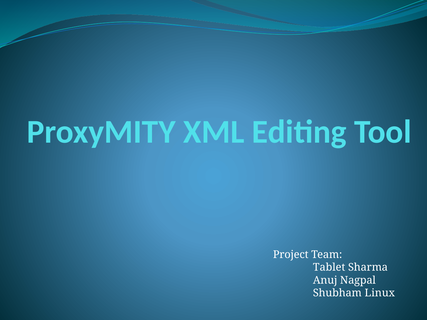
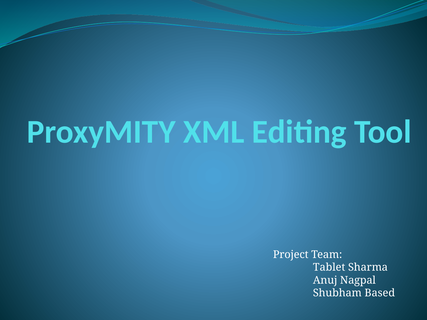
Linux: Linux -> Based
